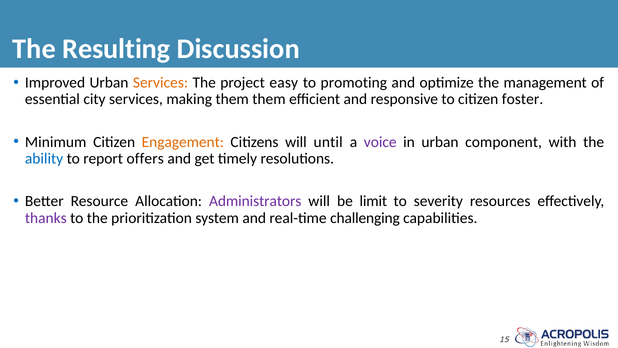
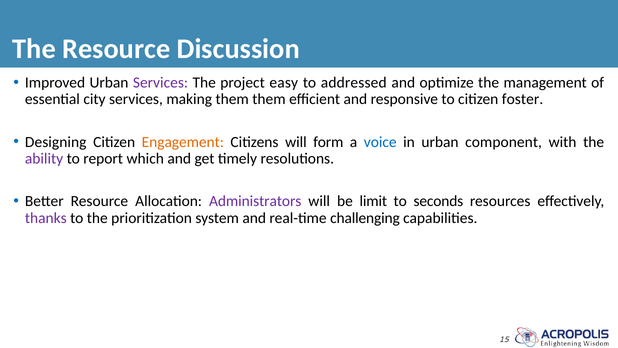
The Resulting: Resulting -> Resource
Services at (161, 82) colour: orange -> purple
promoting: promoting -> addressed
Minimum: Minimum -> Designing
until: until -> form
voice colour: purple -> blue
ability colour: blue -> purple
offers: offers -> which
severity: severity -> seconds
